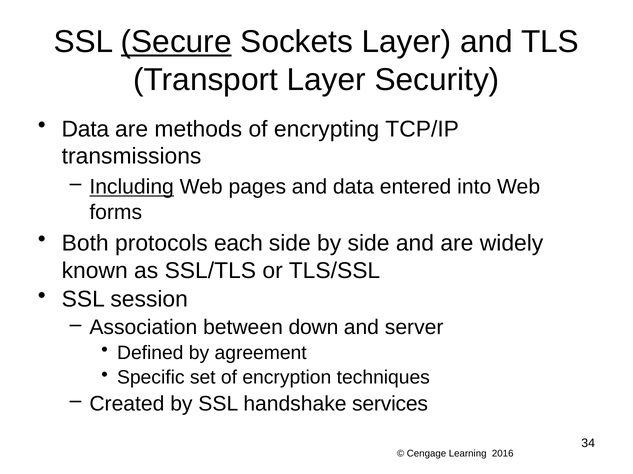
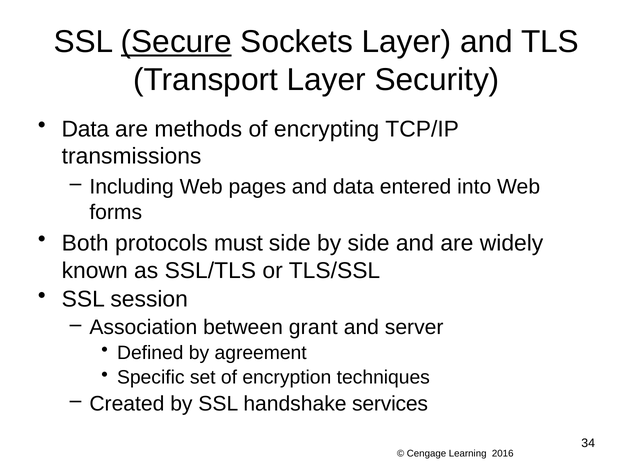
Including underline: present -> none
each: each -> must
down: down -> grant
